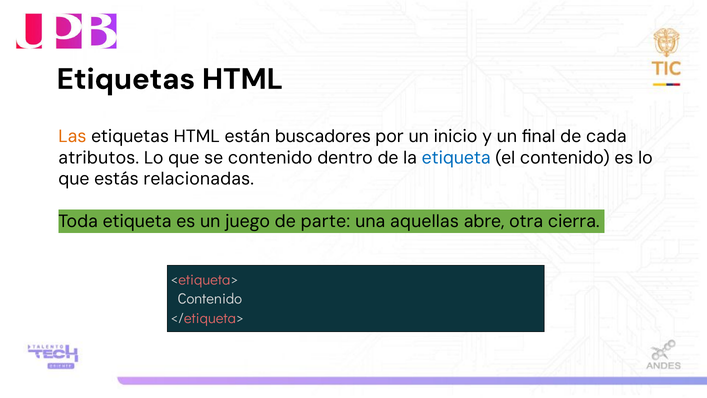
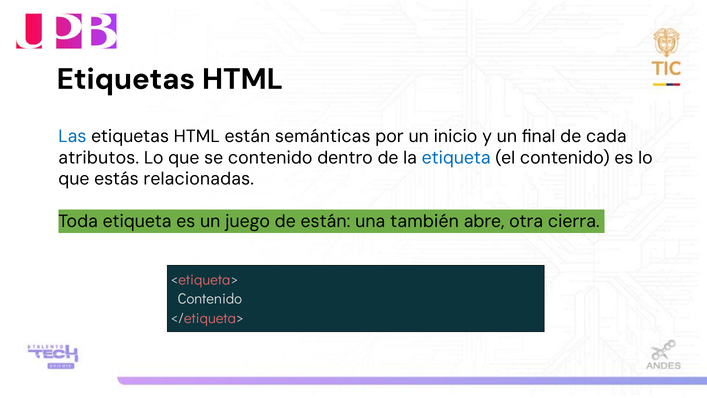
Las colour: orange -> blue
buscadores: buscadores -> semánticas
de parte: parte -> están
aquellas: aquellas -> también
